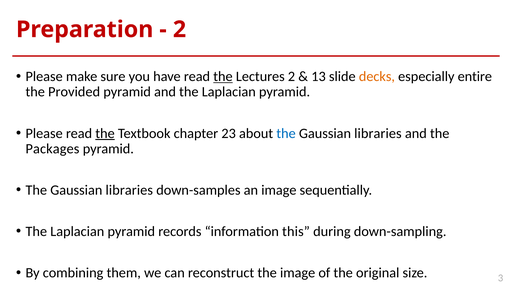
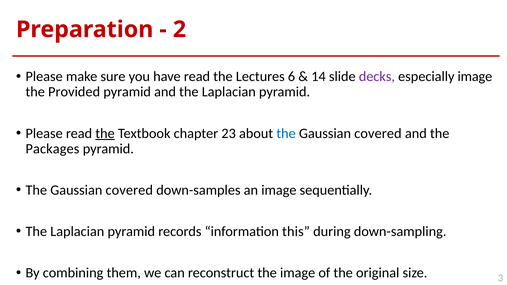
the at (223, 77) underline: present -> none
Lectures 2: 2 -> 6
13: 13 -> 14
decks colour: orange -> purple
especially entire: entire -> image
libraries at (378, 133): libraries -> covered
libraries at (129, 190): libraries -> covered
